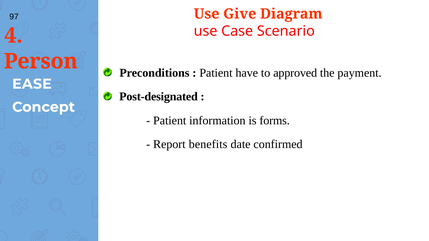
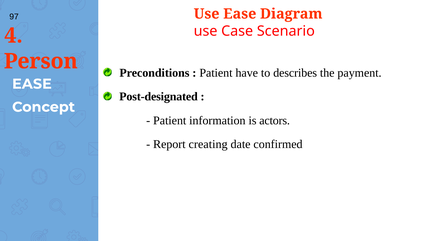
Use Give: Give -> Ease
approved: approved -> describes
forms: forms -> actors
benefits: benefits -> creating
